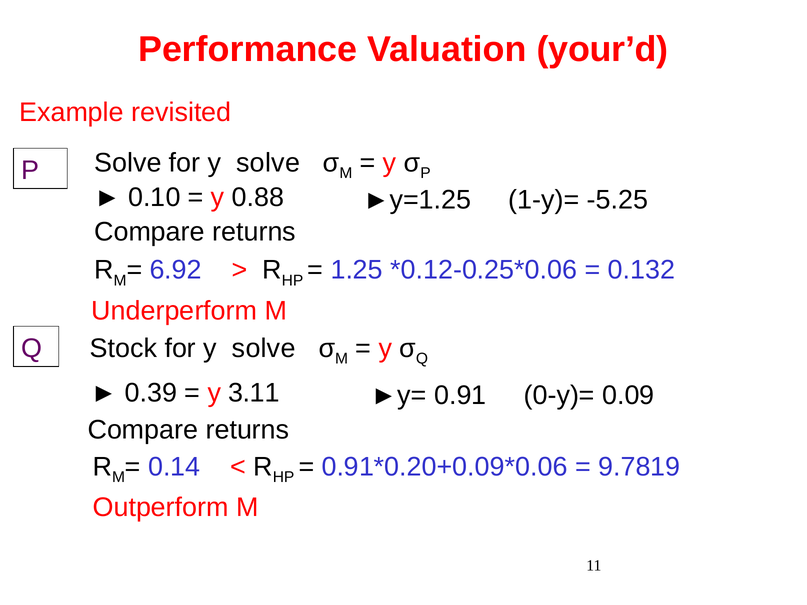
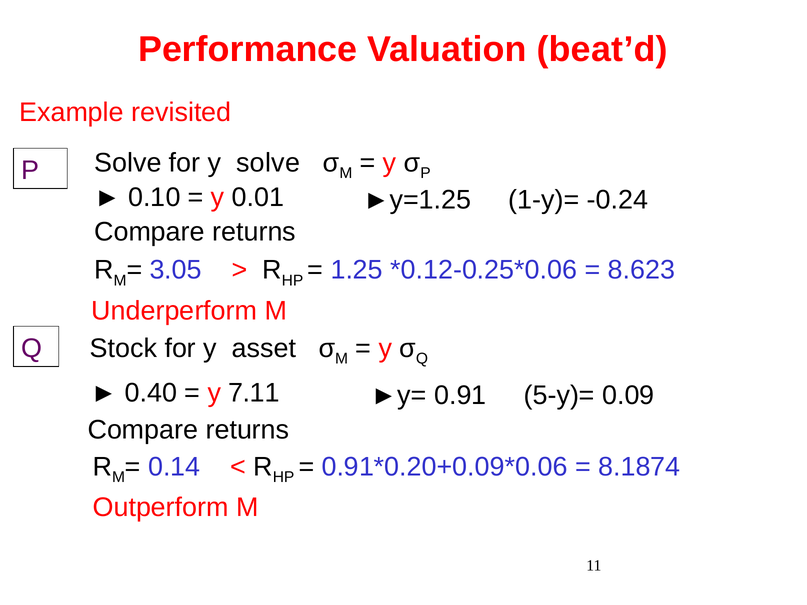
your’d: your’d -> beat’d
0.88: 0.88 -> 0.01
-5.25: -5.25 -> -0.24
6.92: 6.92 -> 3.05
0.132: 0.132 -> 8.623
solve at (264, 348): solve -> asset
0.39: 0.39 -> 0.40
3.11: 3.11 -> 7.11
0-y)=: 0-y)= -> 5-y)=
9.7819: 9.7819 -> 8.1874
